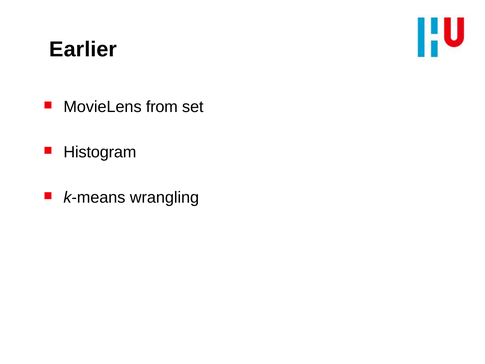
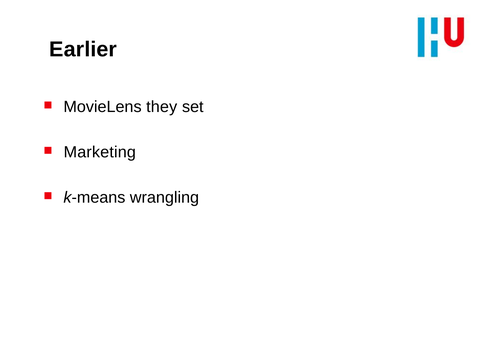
from: from -> they
Histogram: Histogram -> Marketing
